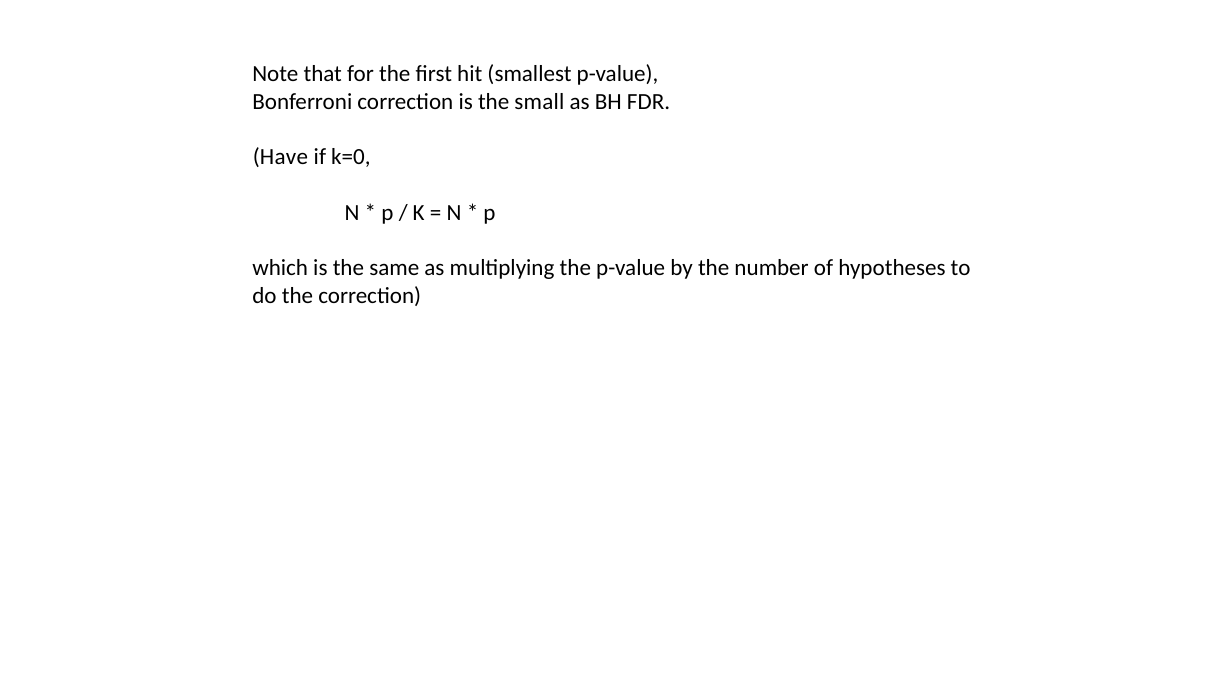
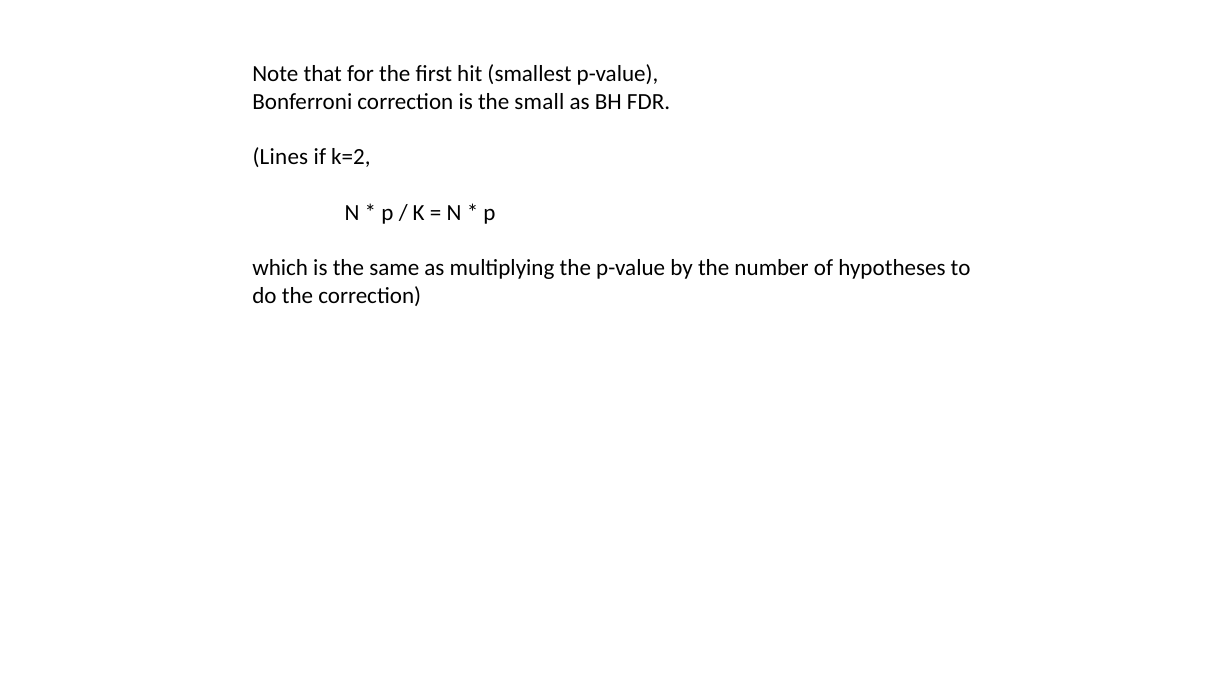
Have: Have -> Lines
k=0: k=0 -> k=2
